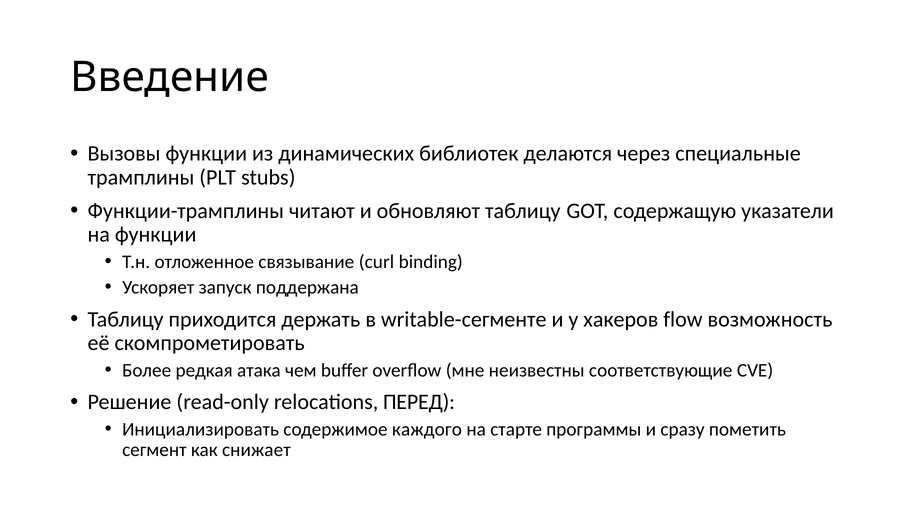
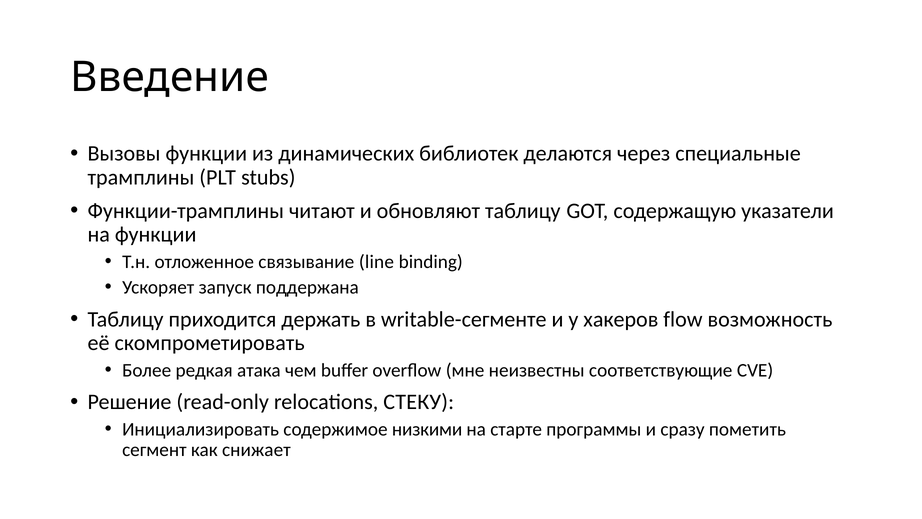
curl: curl -> line
ПЕРЕД: ПЕРЕД -> СТЕКУ
каждого: каждого -> низкими
